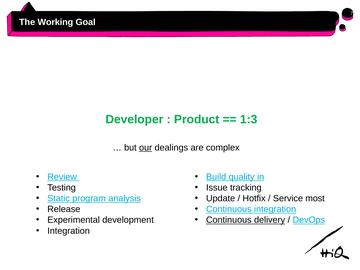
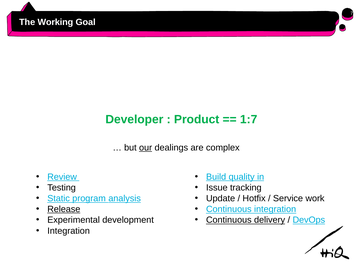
1:3: 1:3 -> 1:7
most: most -> work
Release underline: none -> present
